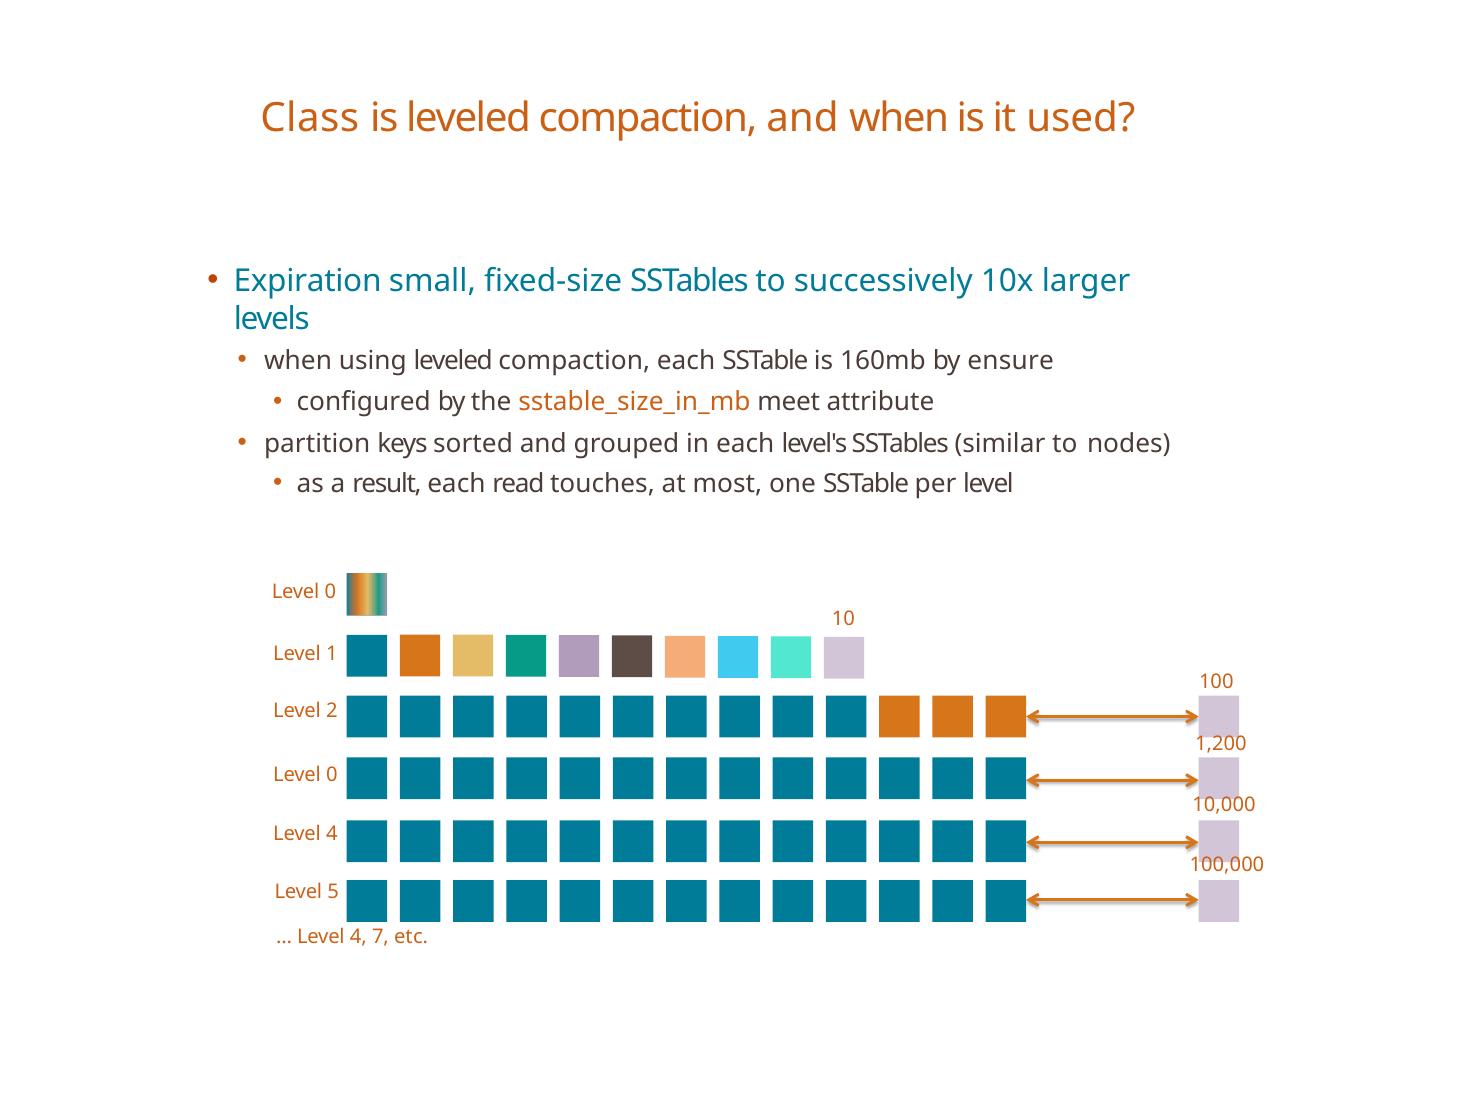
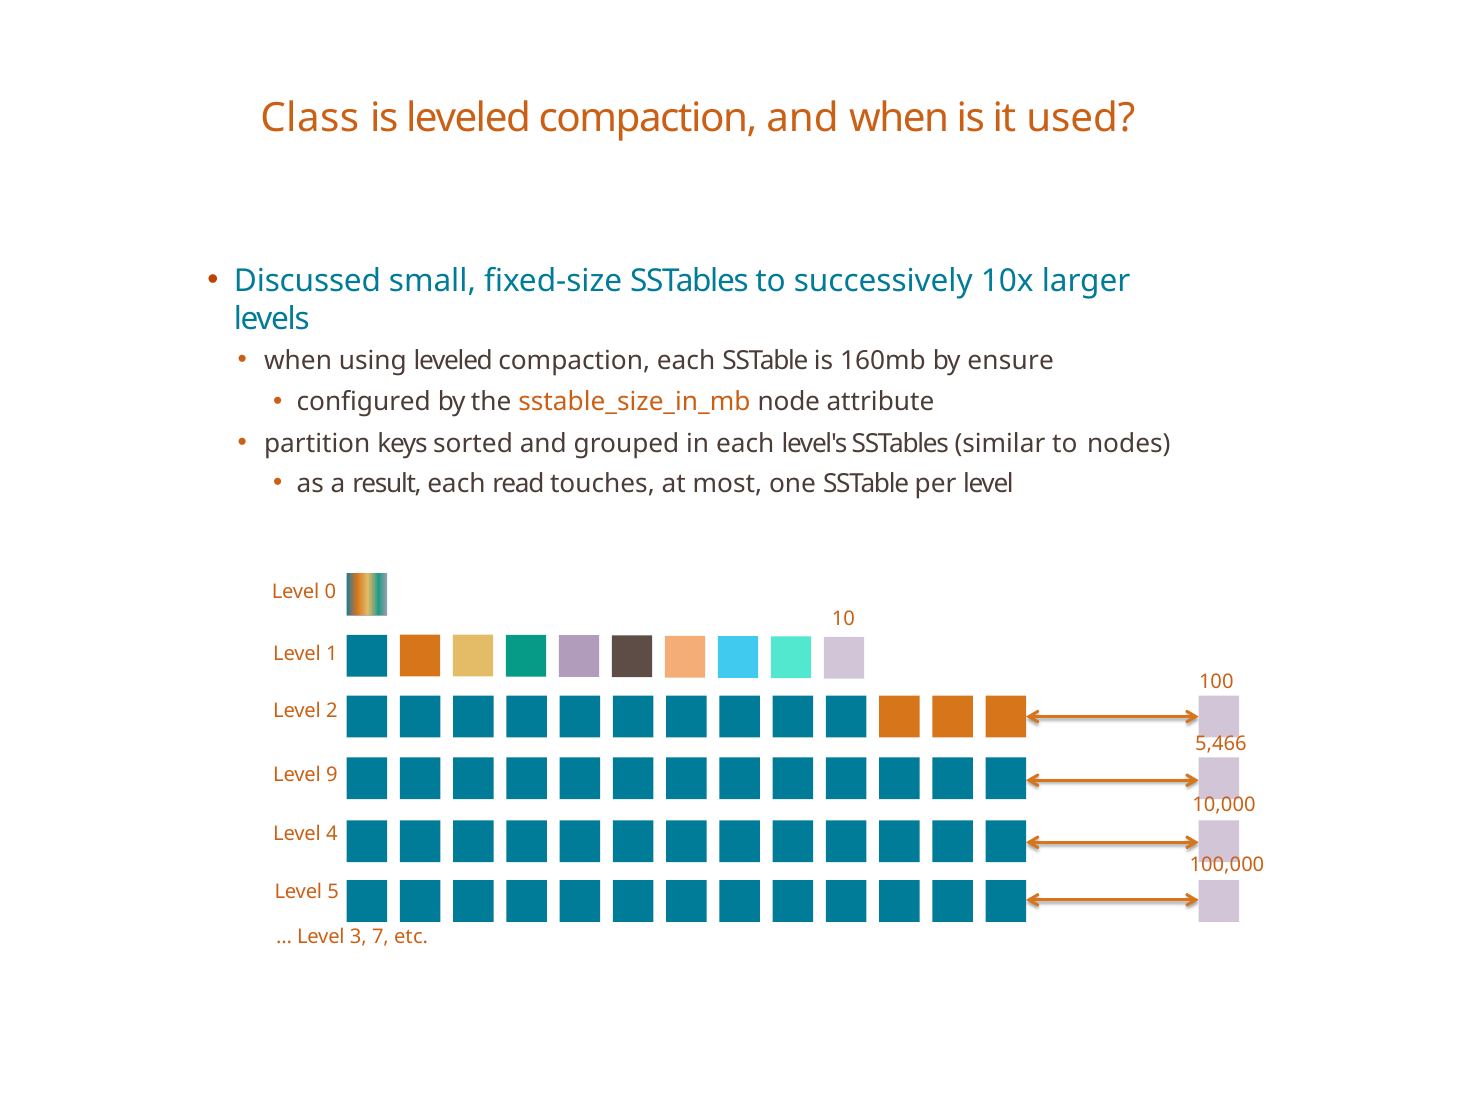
Expiration: Expiration -> Discussed
meet: meet -> node
1,200: 1,200 -> 5,466
0 at (332, 775): 0 -> 9
4 at (358, 937): 4 -> 3
